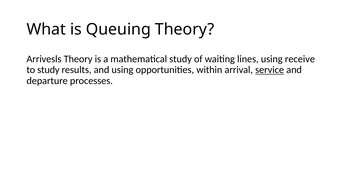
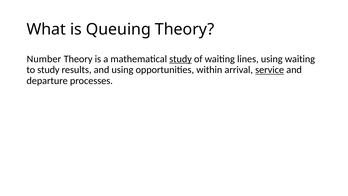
Arrivesls: Arrivesls -> Number
study at (181, 59) underline: none -> present
using receive: receive -> waiting
